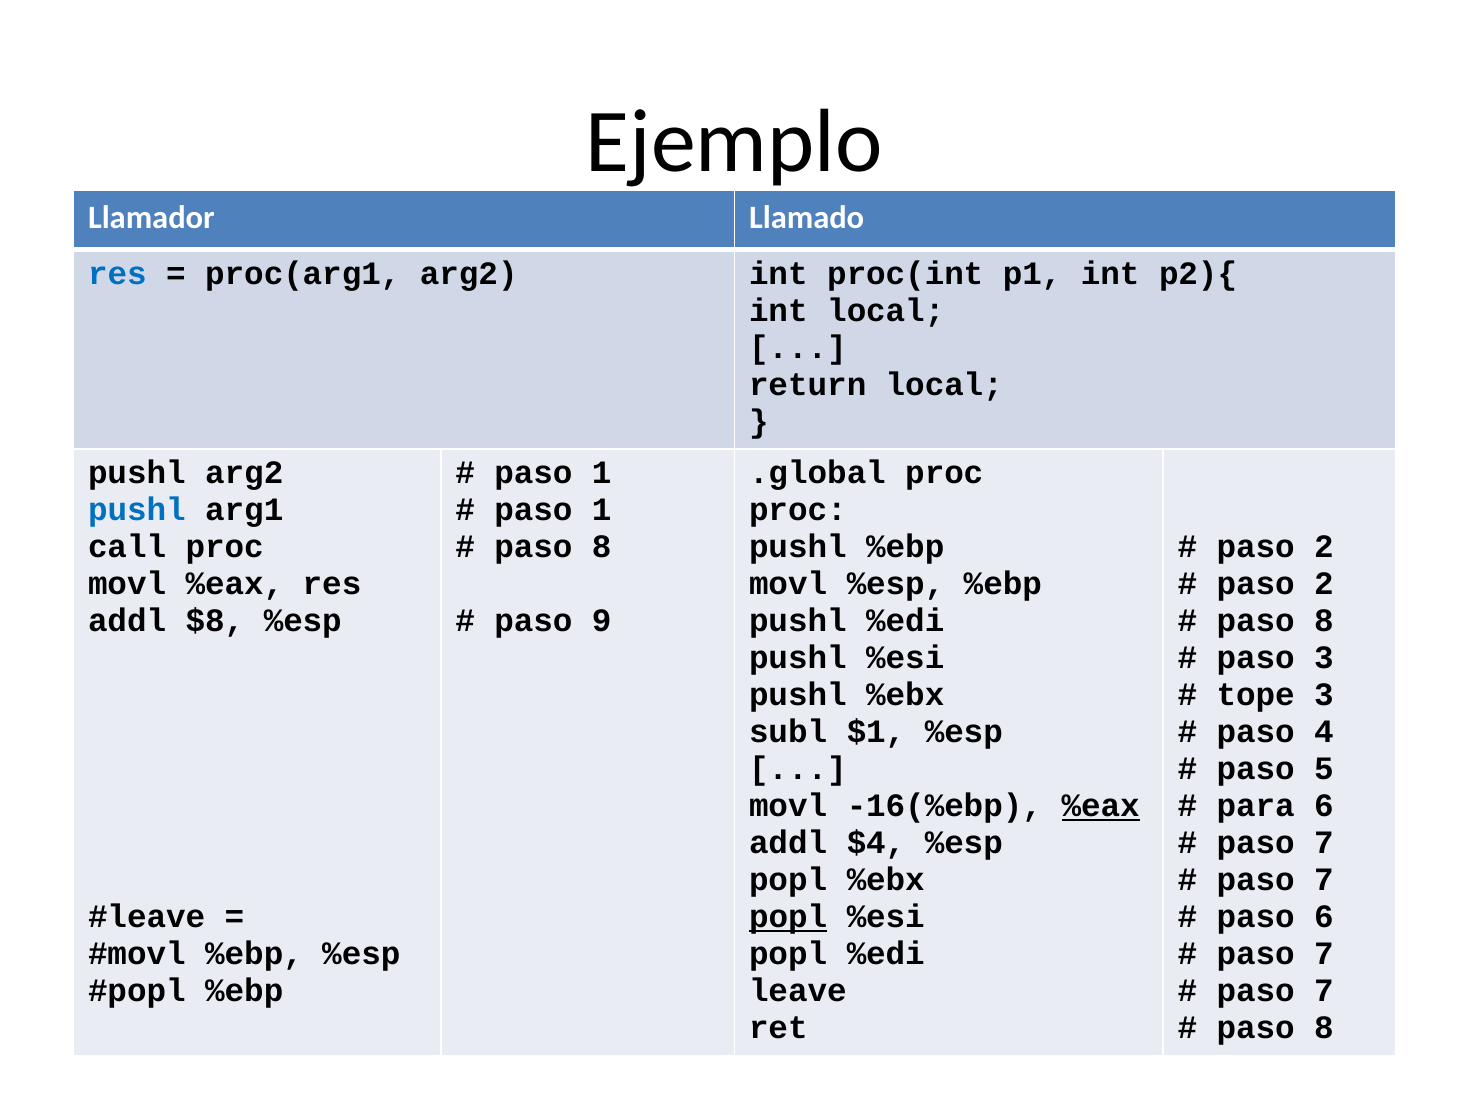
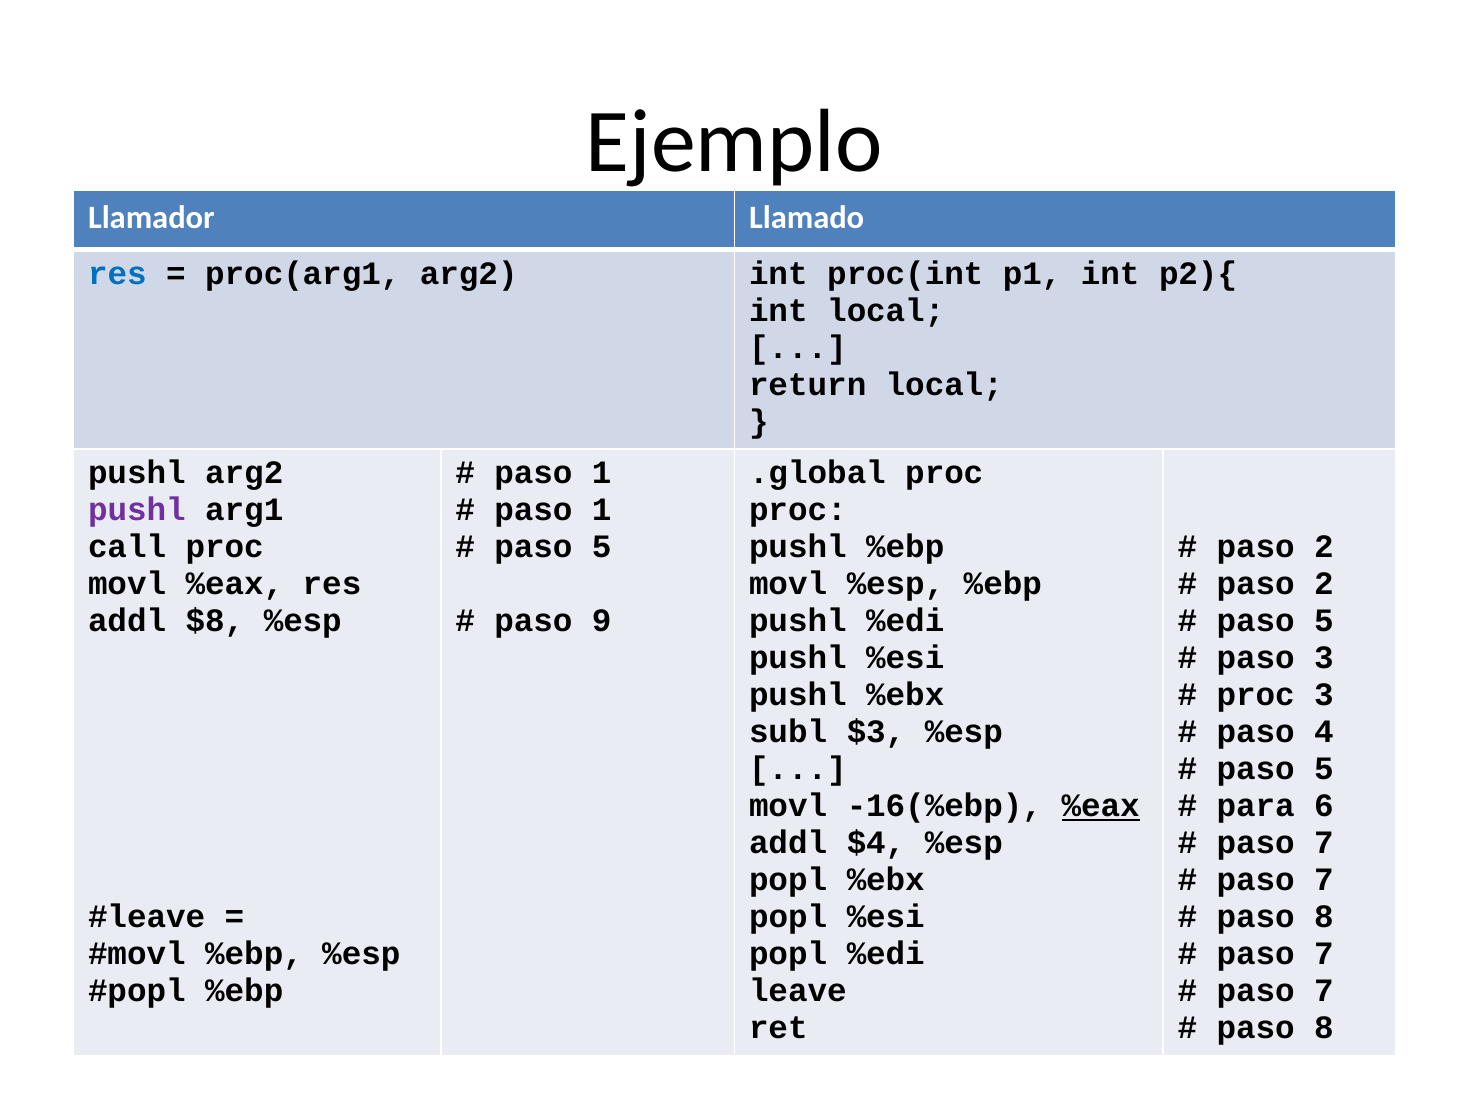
pushl at (137, 510) colour: blue -> purple
8 at (602, 547): 8 -> 5
8 at (1324, 621): 8 -> 5
tope at (1256, 695): tope -> proc
$1: $1 -> $3
popl at (788, 916) underline: present -> none
6 at (1324, 916): 6 -> 8
